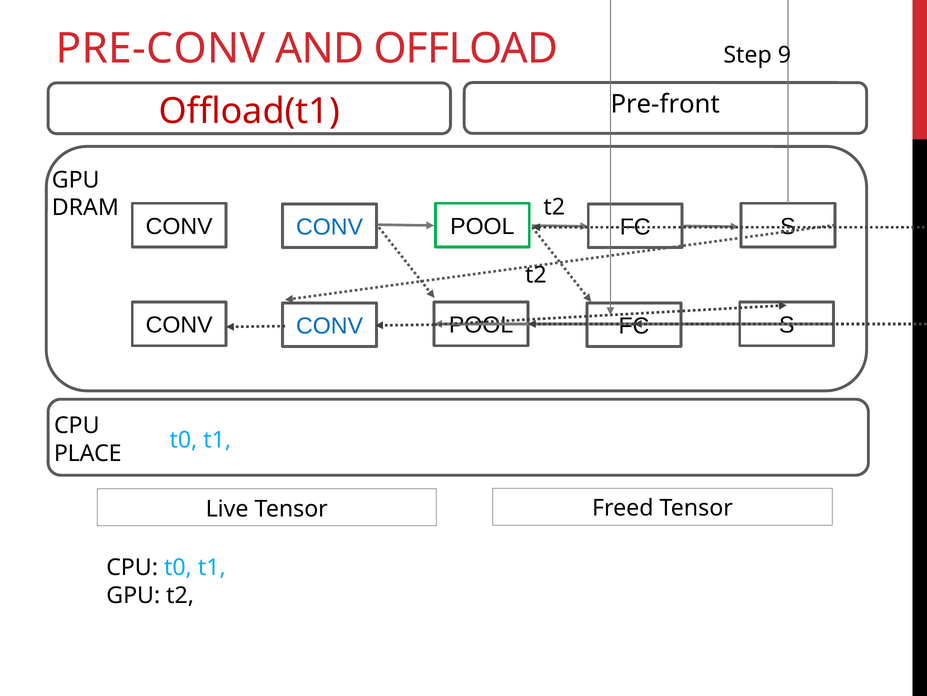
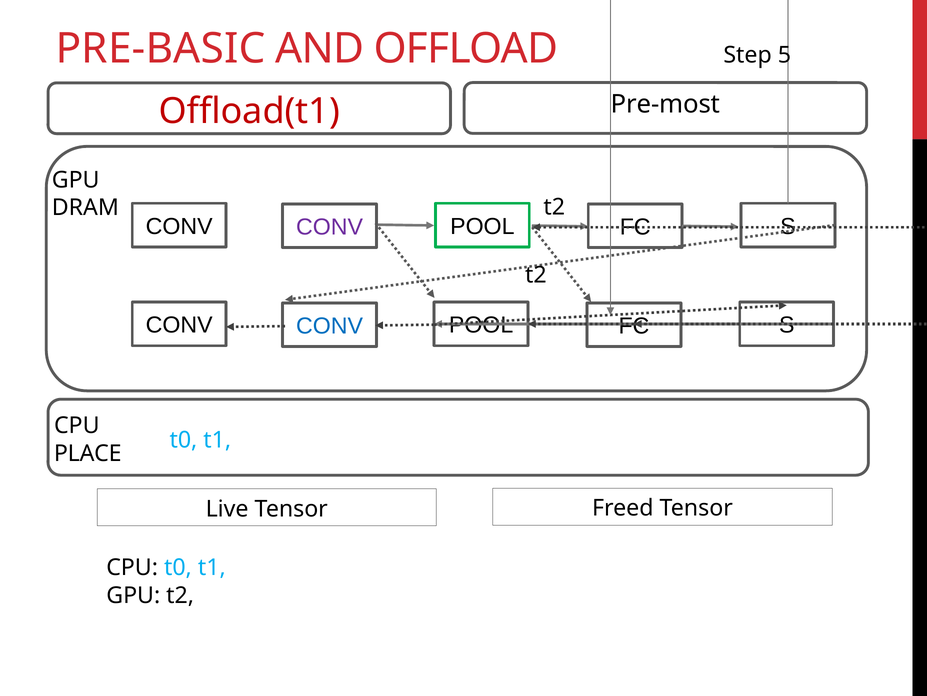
PRE-CONV: PRE-CONV -> PRE-BASIC
9: 9 -> 5
Pre-front: Pre-front -> Pre-most
CONV at (329, 227) colour: blue -> purple
